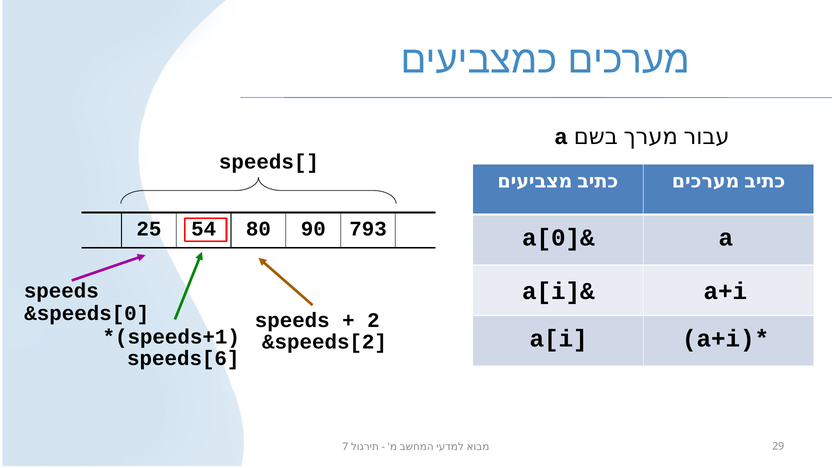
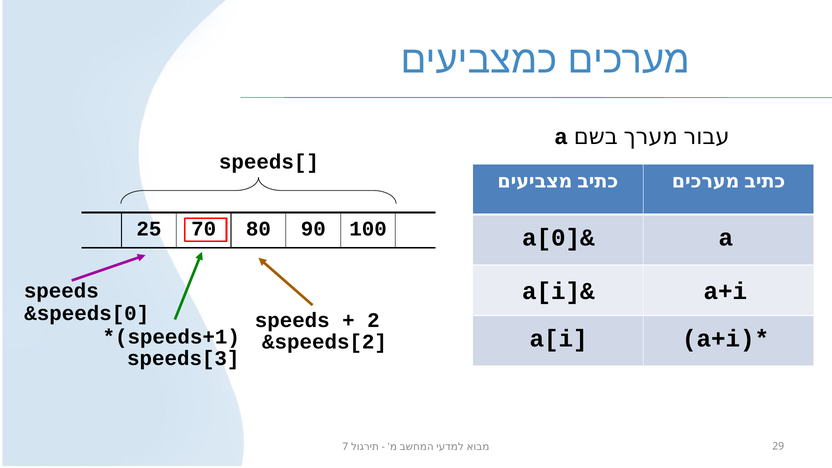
54: 54 -> 70
793: 793 -> 100
speeds[6: speeds[6 -> speeds[3
